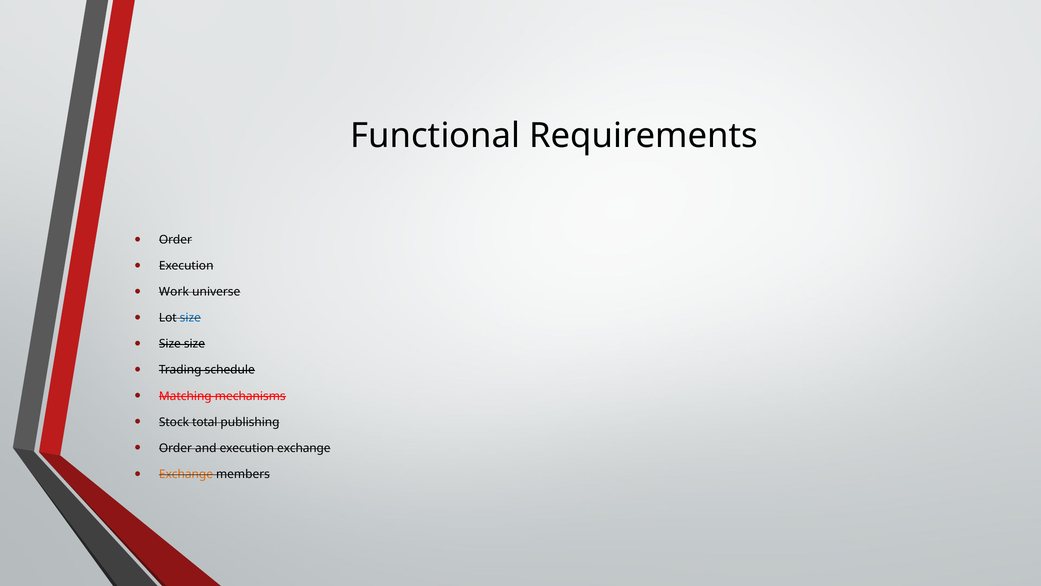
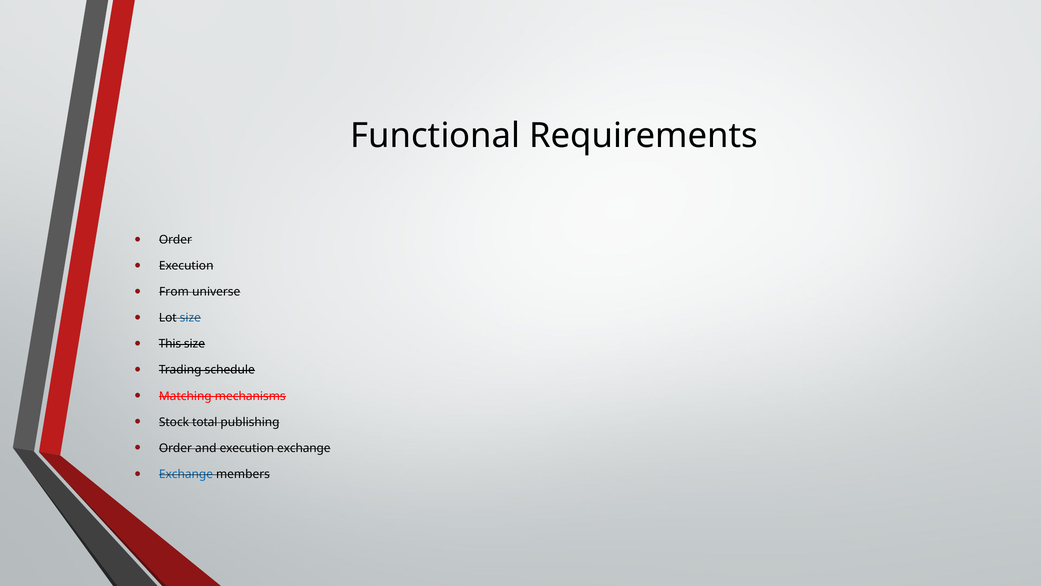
Work: Work -> From
Size at (170, 344): Size -> This
Exchange at (186, 474) colour: orange -> blue
